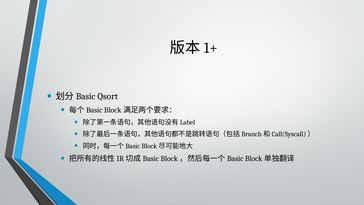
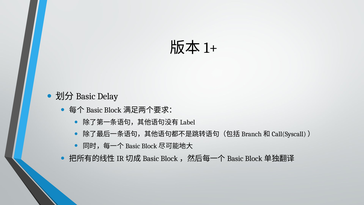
Qsort: Qsort -> Delay
